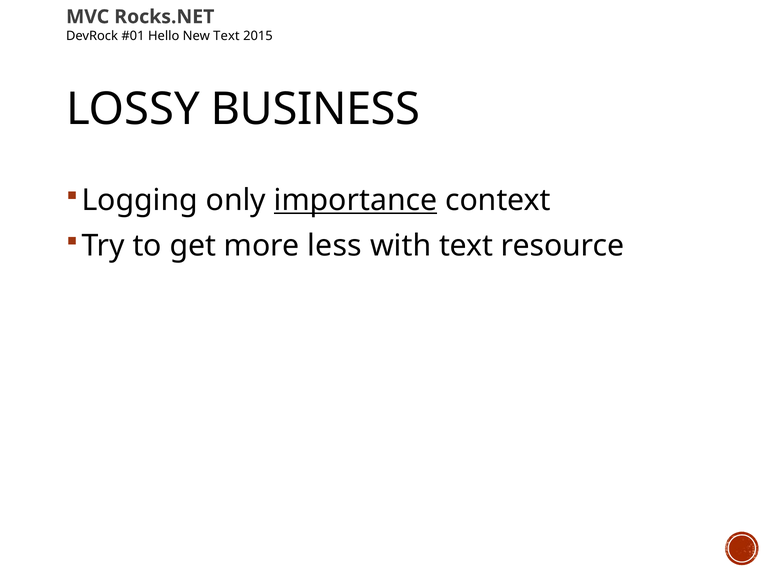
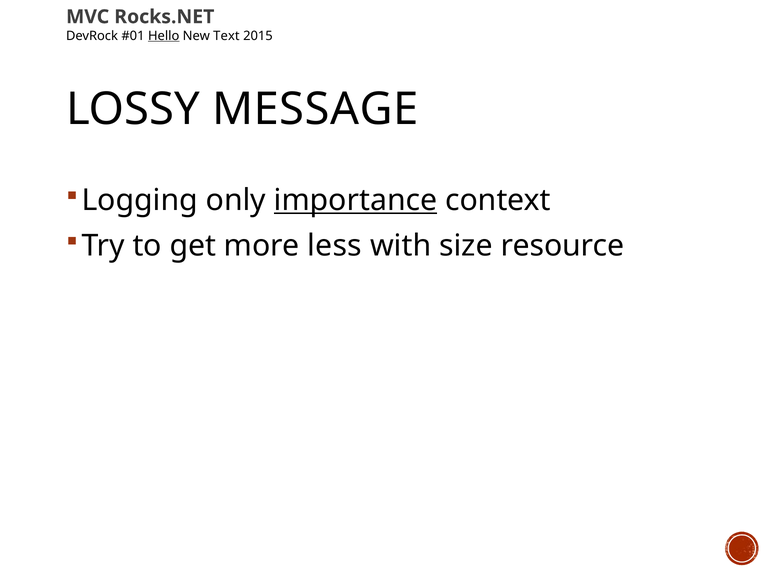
Hello underline: none -> present
BUSINESS: BUSINESS -> MESSAGE
with text: text -> size
